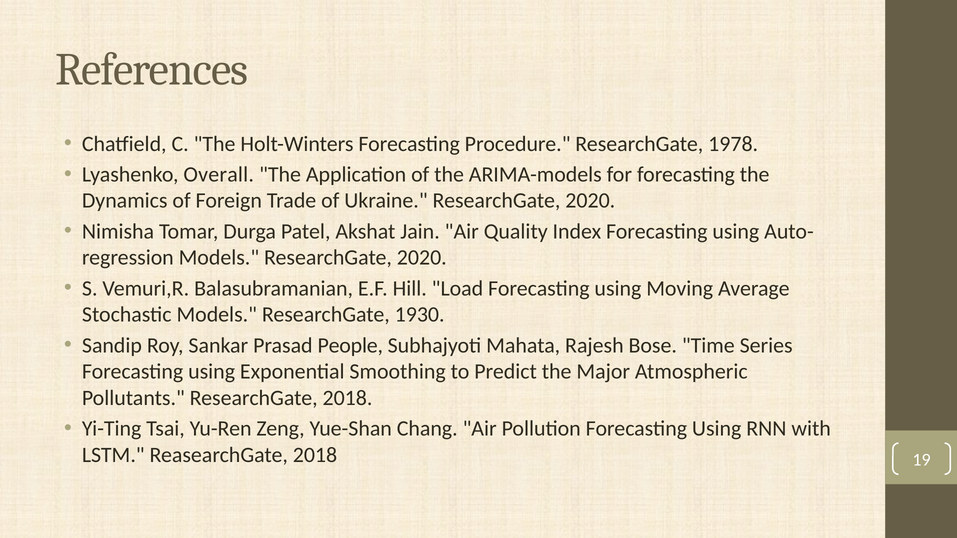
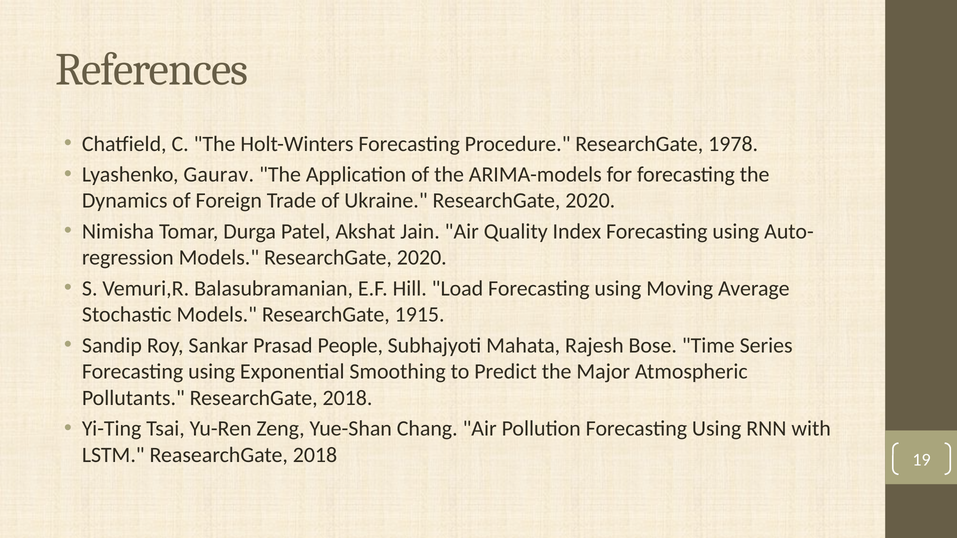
Overall: Overall -> Gaurav
1930: 1930 -> 1915
